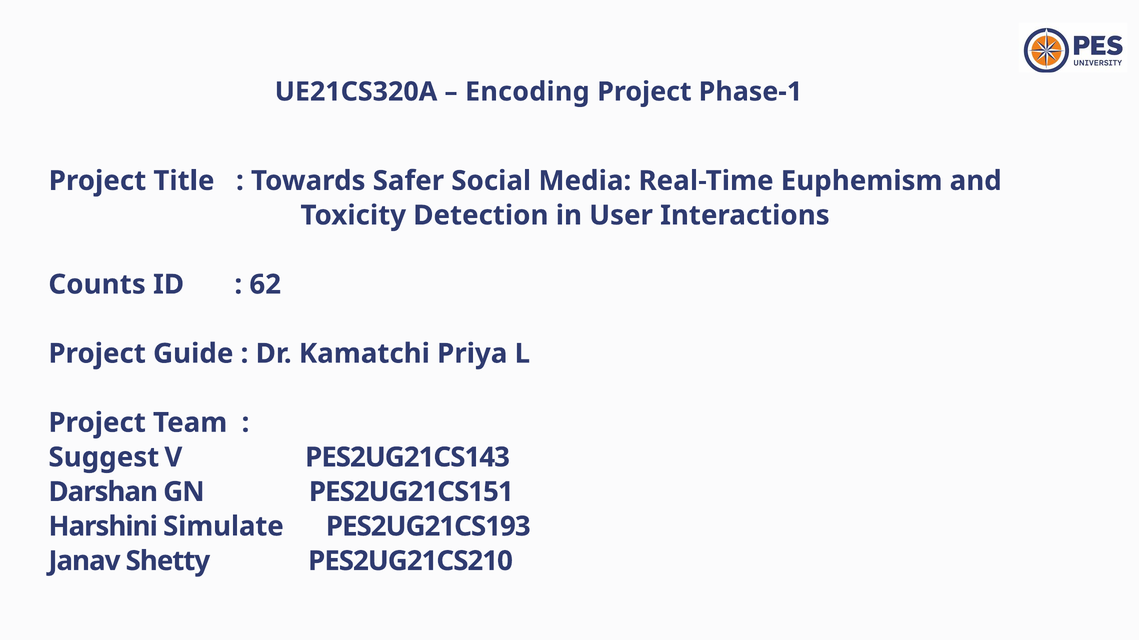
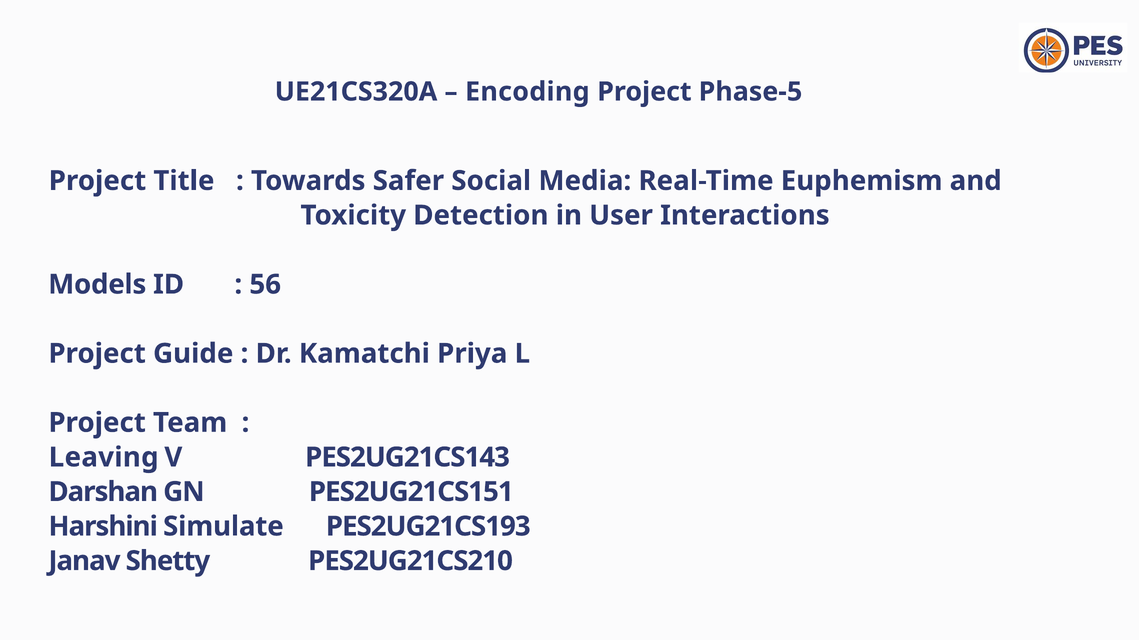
Phase-1: Phase-1 -> Phase-5
Counts: Counts -> Models
62: 62 -> 56
Suggest: Suggest -> Leaving
